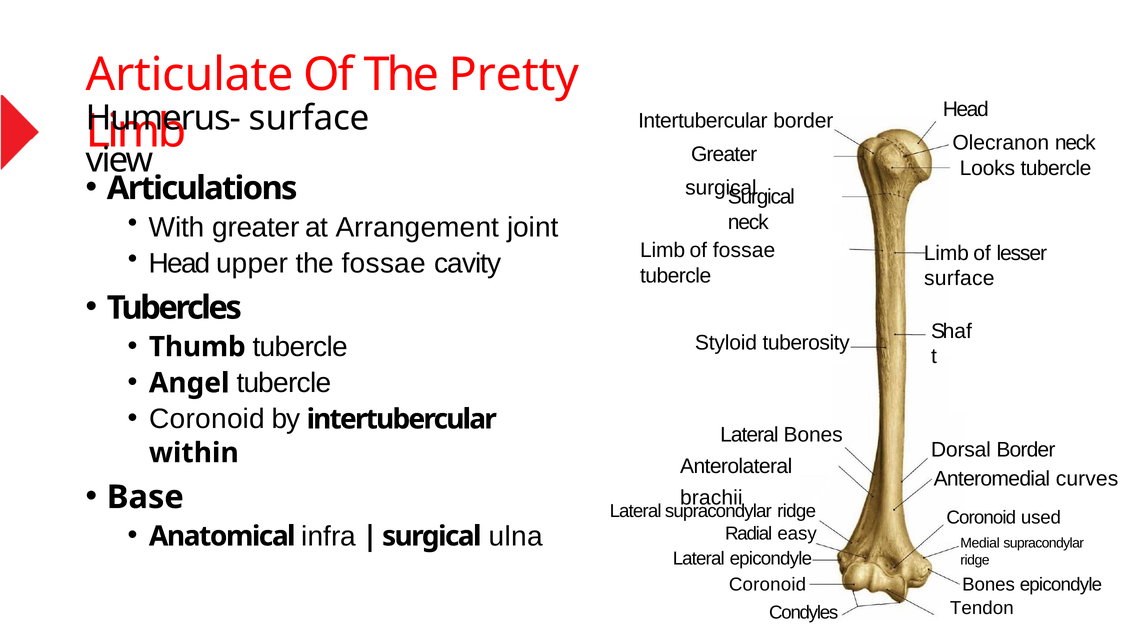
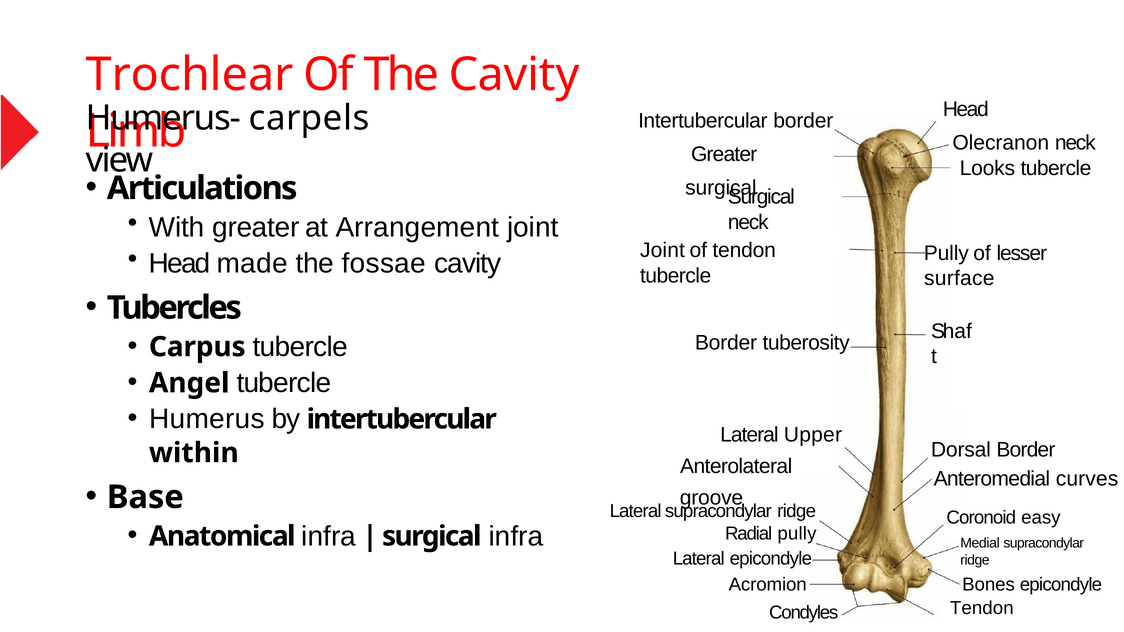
Articulate: Articulate -> Trochlear
The Pretty: Pretty -> Cavity
surface at (309, 118): surface -> carpels
Limb at (663, 251): Limb -> Joint
of fossae: fossae -> tendon
Limb at (946, 253): Limb -> Pully
upper: upper -> made
Thumb: Thumb -> Carpus
Styloid at (726, 343): Styloid -> Border
Coronoid at (207, 419): Coronoid -> Humerus
Lateral Bones: Bones -> Upper
brachii: brachii -> groove
used: used -> easy
surgical ulna: ulna -> infra
Radial easy: easy -> pully
Coronoid at (768, 585): Coronoid -> Acromion
